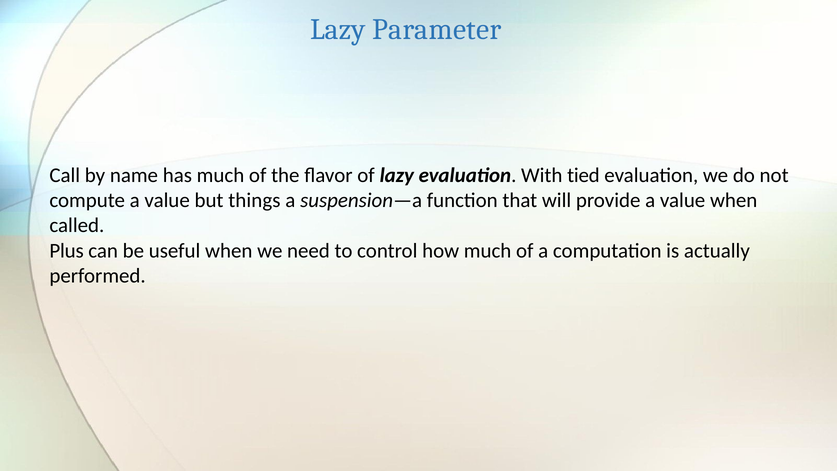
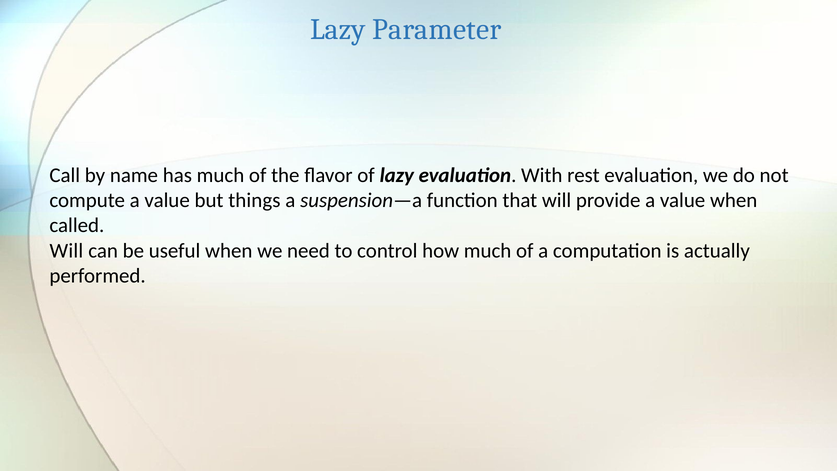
tied: tied -> rest
Plus at (67, 251): Plus -> Will
